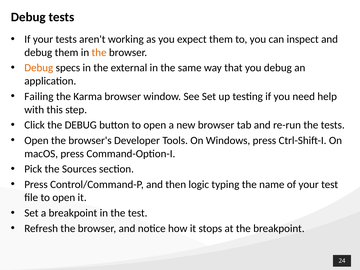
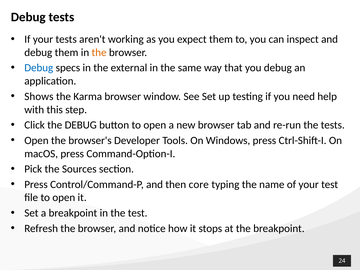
Debug at (39, 68) colour: orange -> blue
Failing: Failing -> Shows
logic: logic -> core
